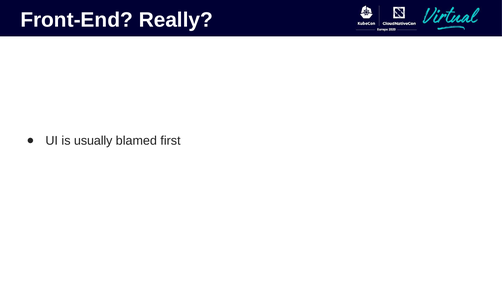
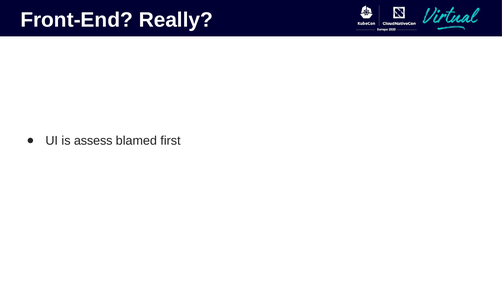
usually: usually -> assess
